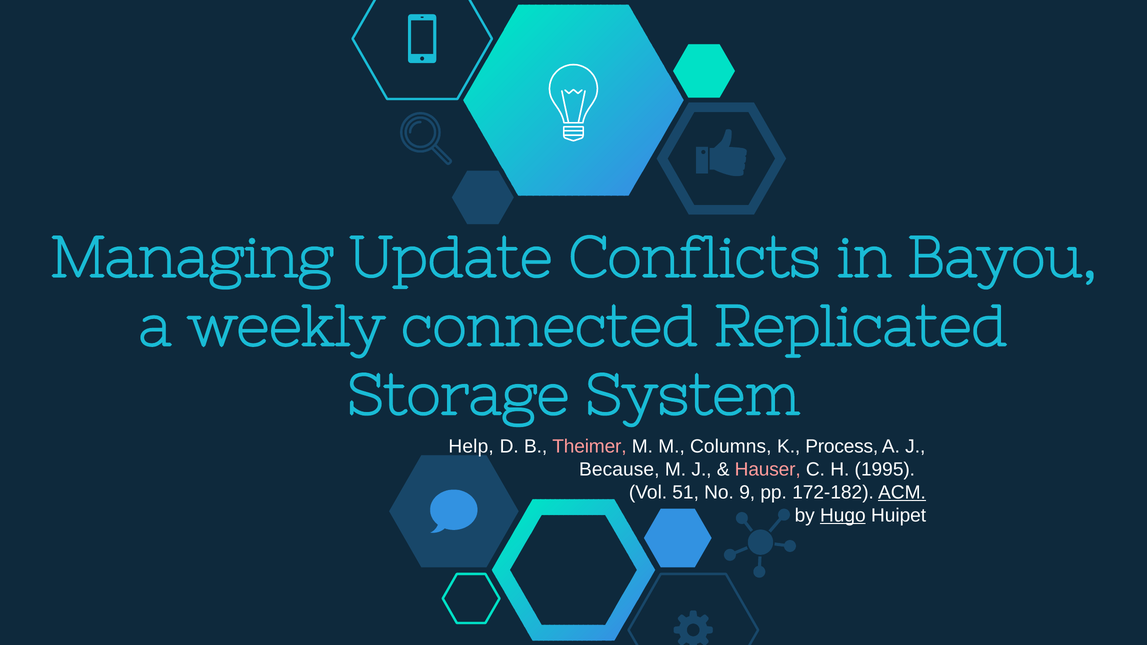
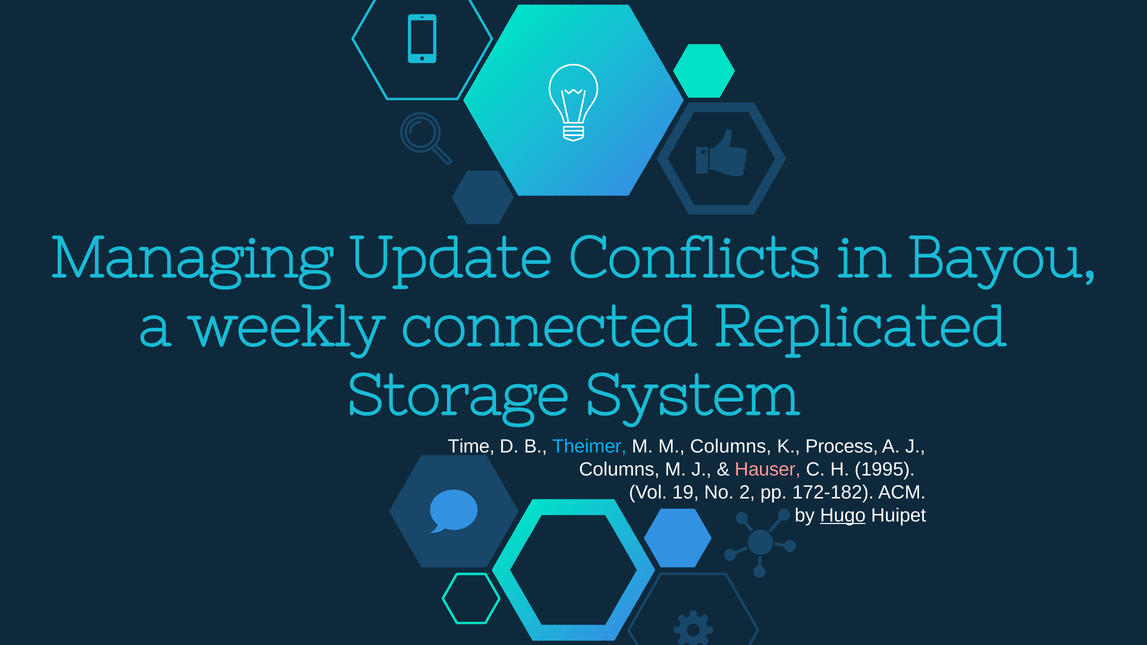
Help: Help -> Time
Theimer colour: pink -> light blue
Because at (619, 470): Because -> Columns
51: 51 -> 19
9: 9 -> 2
ACM underline: present -> none
